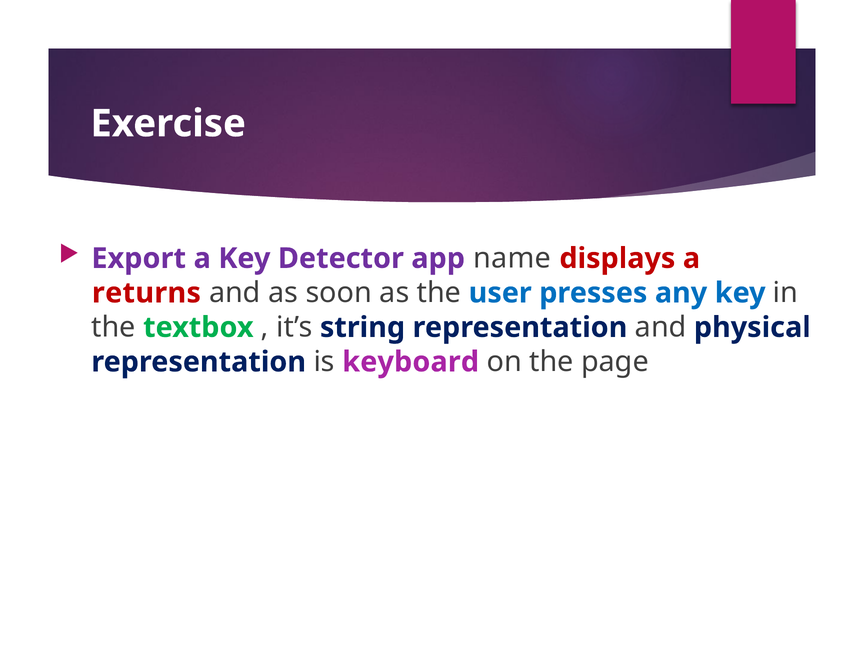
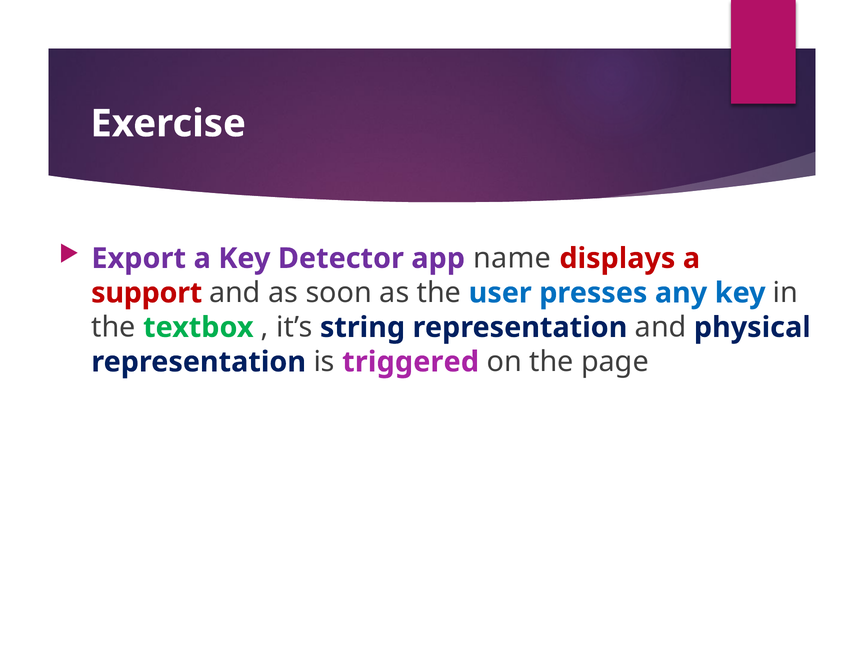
returns: returns -> support
keyboard: keyboard -> triggered
